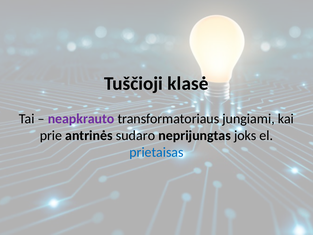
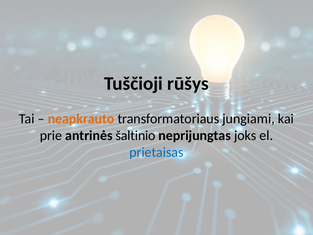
klasė: klasė -> rūšys
neapkrauto colour: purple -> orange
sudaro: sudaro -> šaltinio
